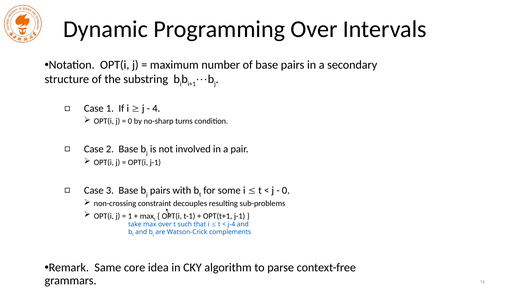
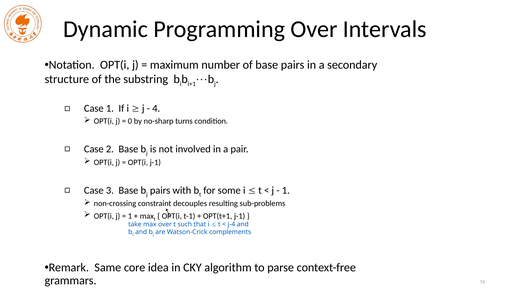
0 at (286, 190): 0 -> 1
